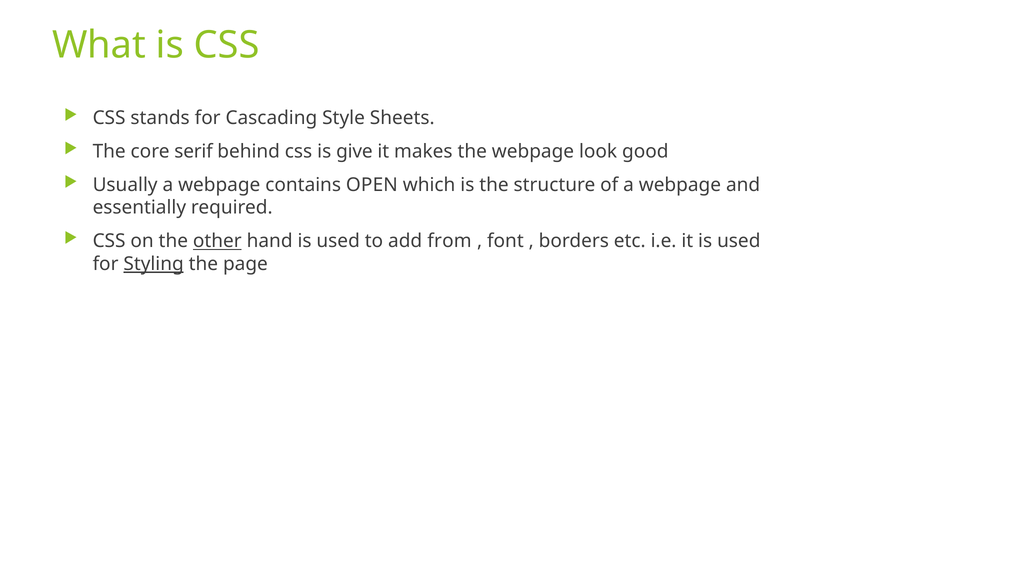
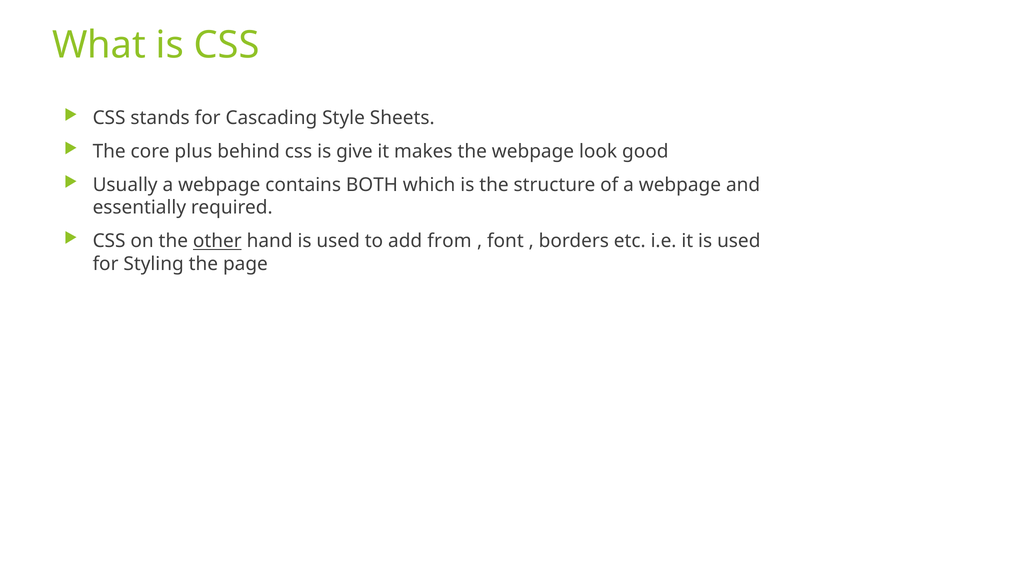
serif: serif -> plus
OPEN: OPEN -> BOTH
Styling underline: present -> none
